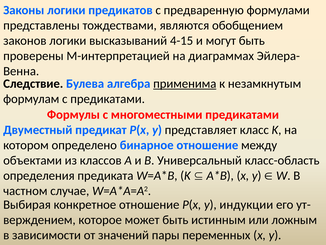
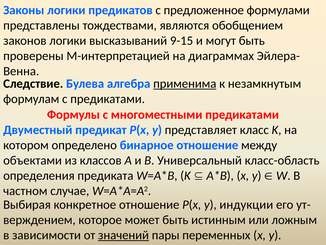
предваренную: предваренную -> предложенное
4-15: 4-15 -> 9-15
значений underline: none -> present
